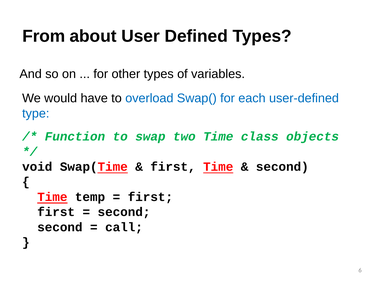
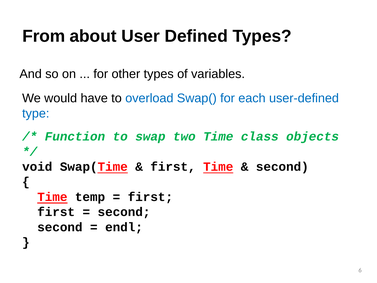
call: call -> endl
